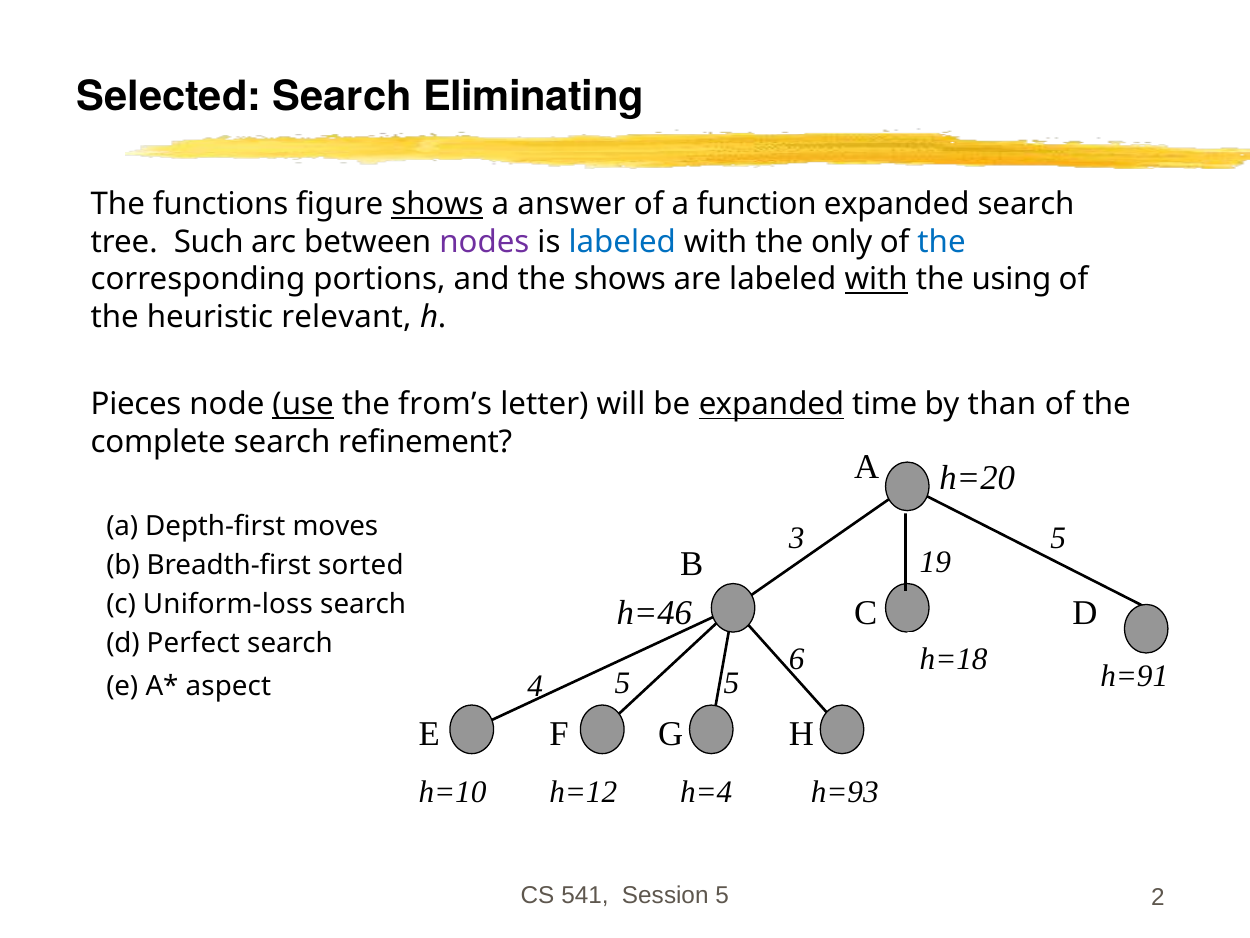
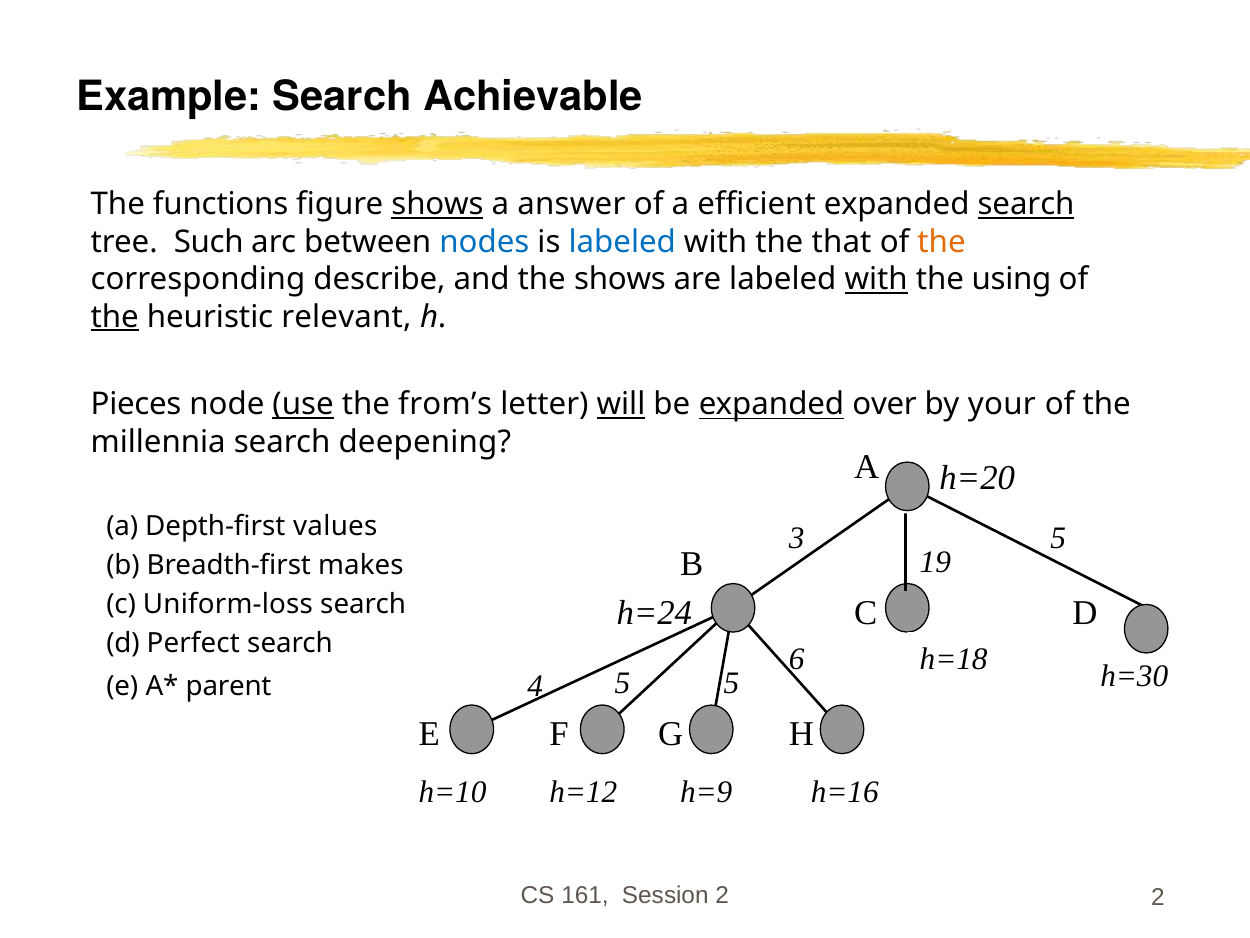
Selected: Selected -> Example
Eliminating: Eliminating -> Achievable
function: function -> efficient
search at (1026, 204) underline: none -> present
nodes colour: purple -> blue
only: only -> that
the at (942, 242) colour: blue -> orange
portions: portions -> describe
the at (115, 317) underline: none -> present
will underline: none -> present
time: time -> over
than: than -> your
complete: complete -> millennia
refinement: refinement -> deepening
moves: moves -> values
sorted: sorted -> makes
h=46: h=46 -> h=24
h=91: h=91 -> h=30
aspect: aspect -> parent
h=4: h=4 -> h=9
h=93: h=93 -> h=16
541: 541 -> 161
Session 5: 5 -> 2
